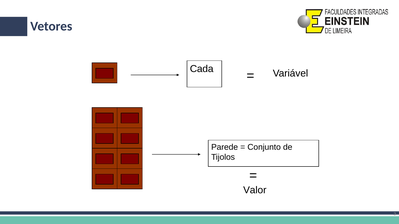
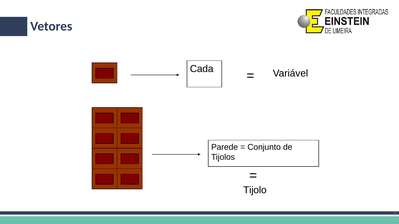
Valor: Valor -> Tijolo
